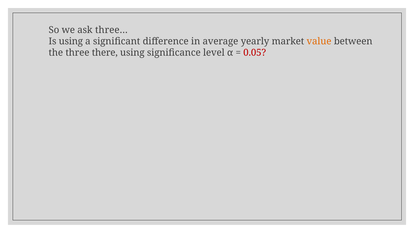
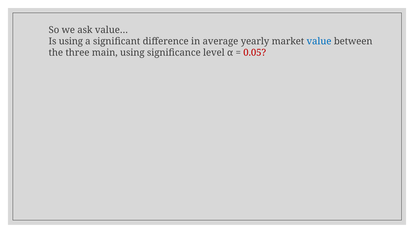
three…: three… -> value…
value colour: orange -> blue
there: there -> main
